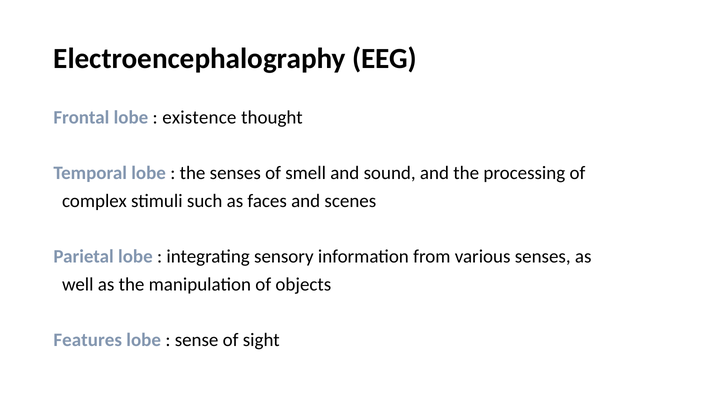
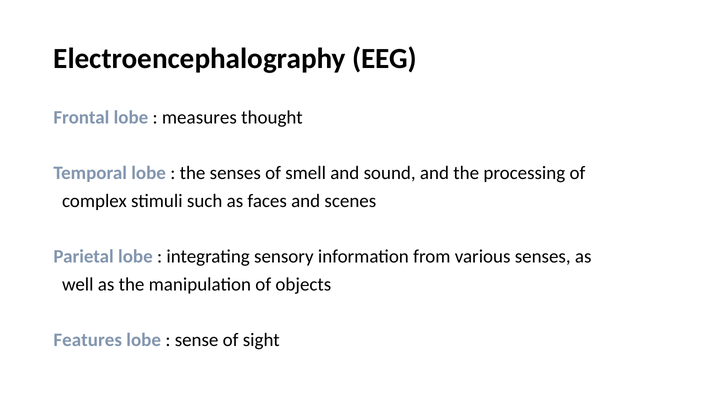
existence: existence -> measures
